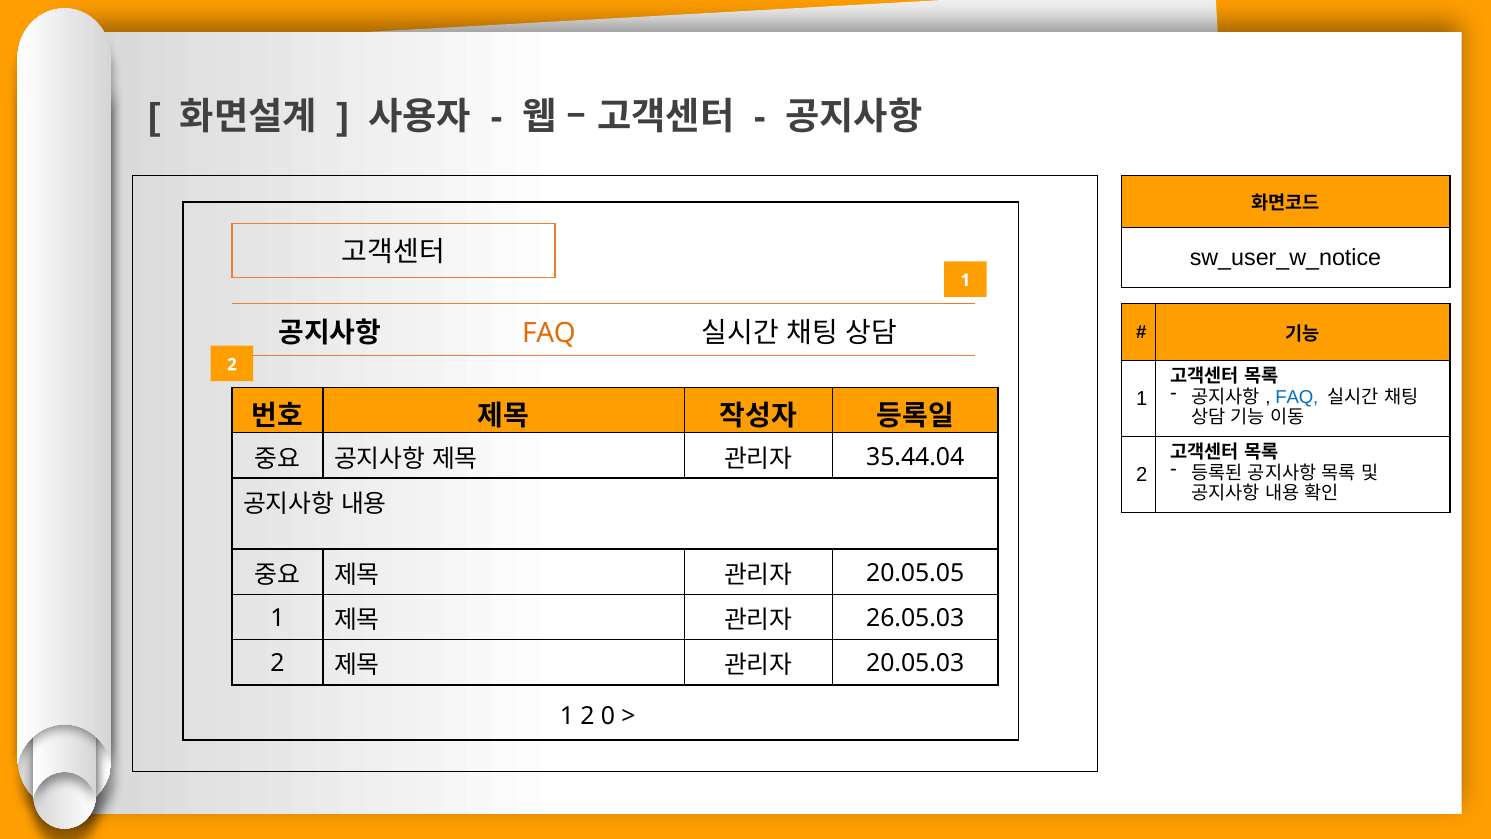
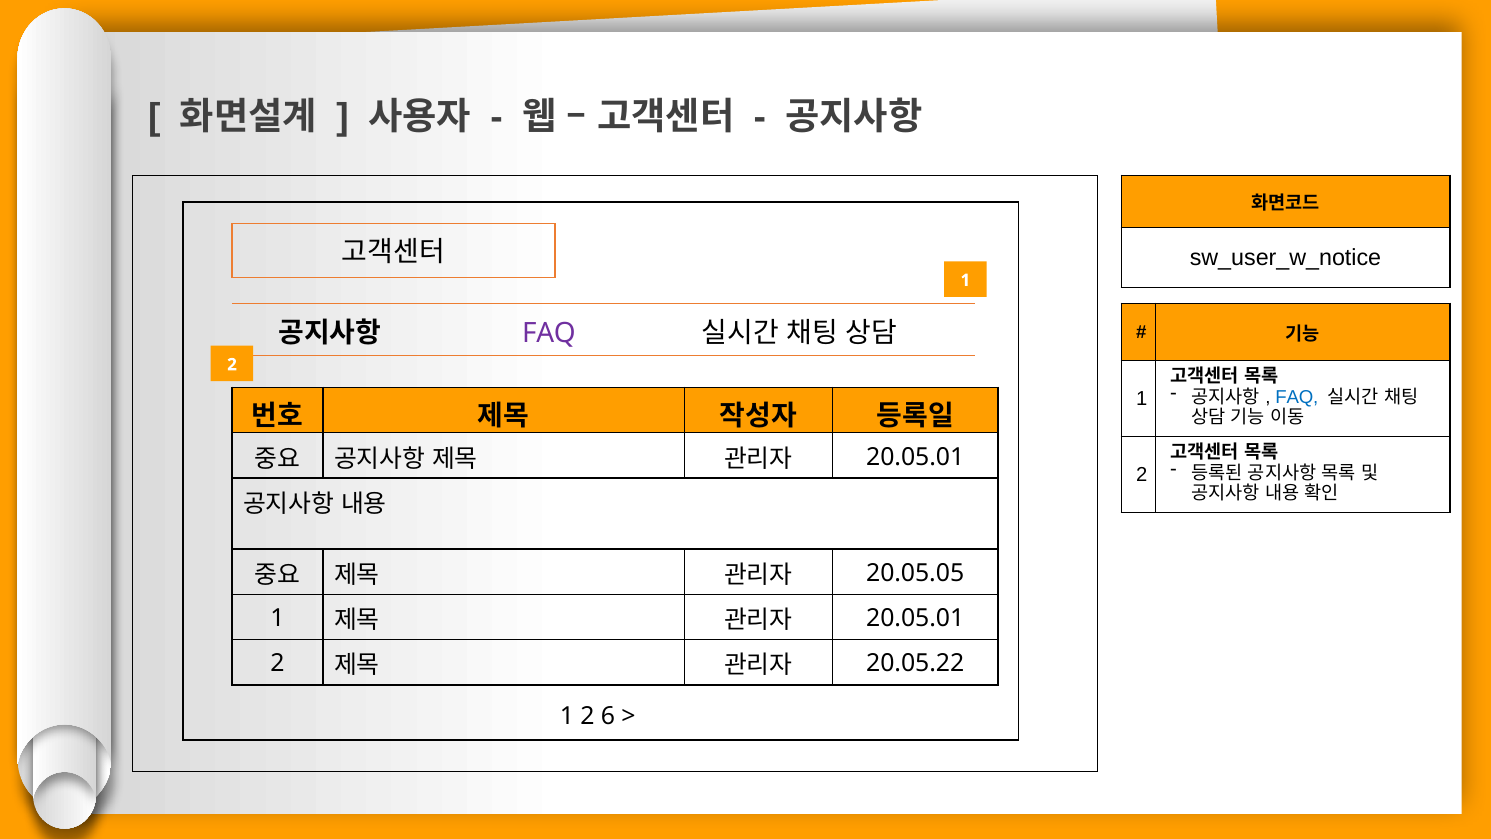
FAQ at (549, 333) colour: orange -> purple
35.44.04 at (915, 457): 35.44.04 -> 20.05.01
26.05.03 at (915, 618): 26.05.03 -> 20.05.01
20.05.03: 20.05.03 -> 20.05.22
0: 0 -> 6
